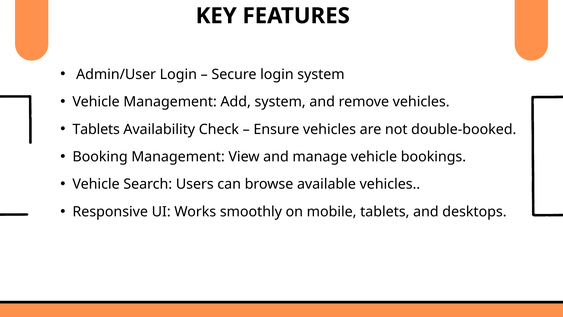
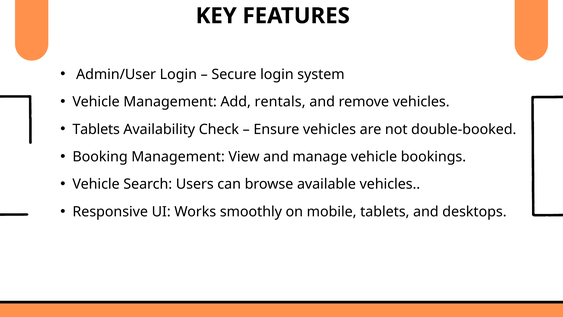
Add system: system -> rentals
